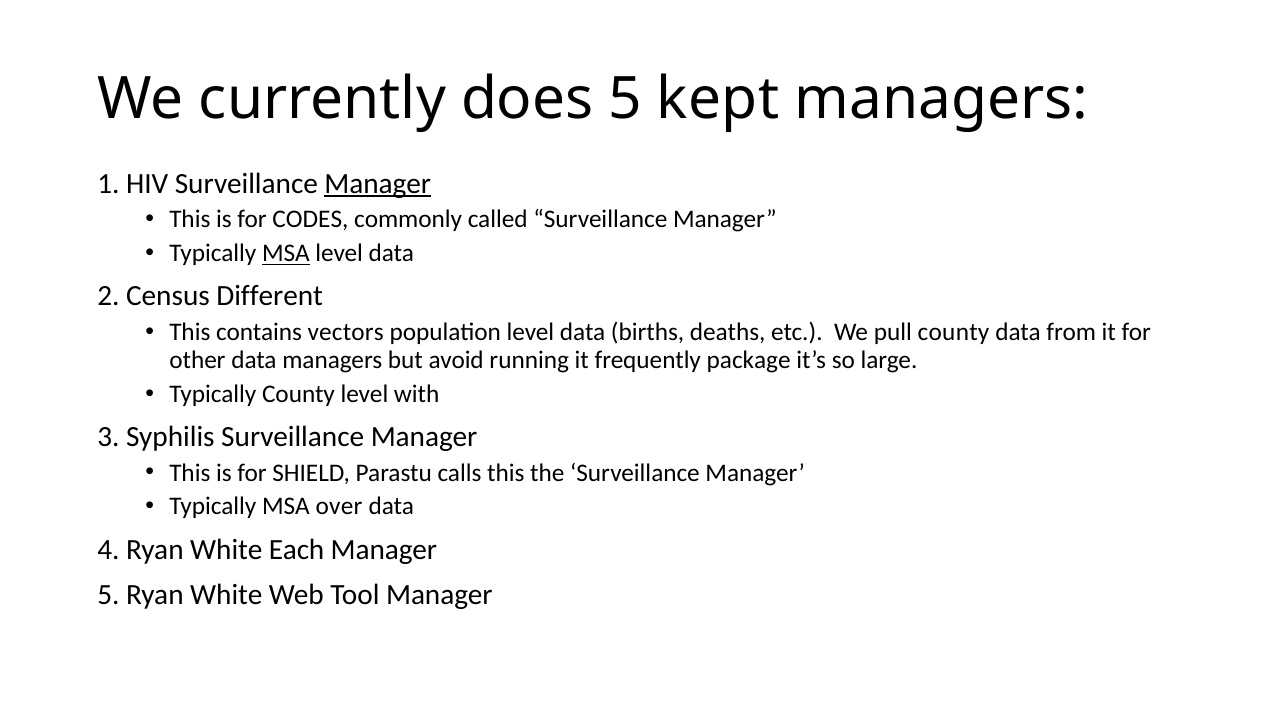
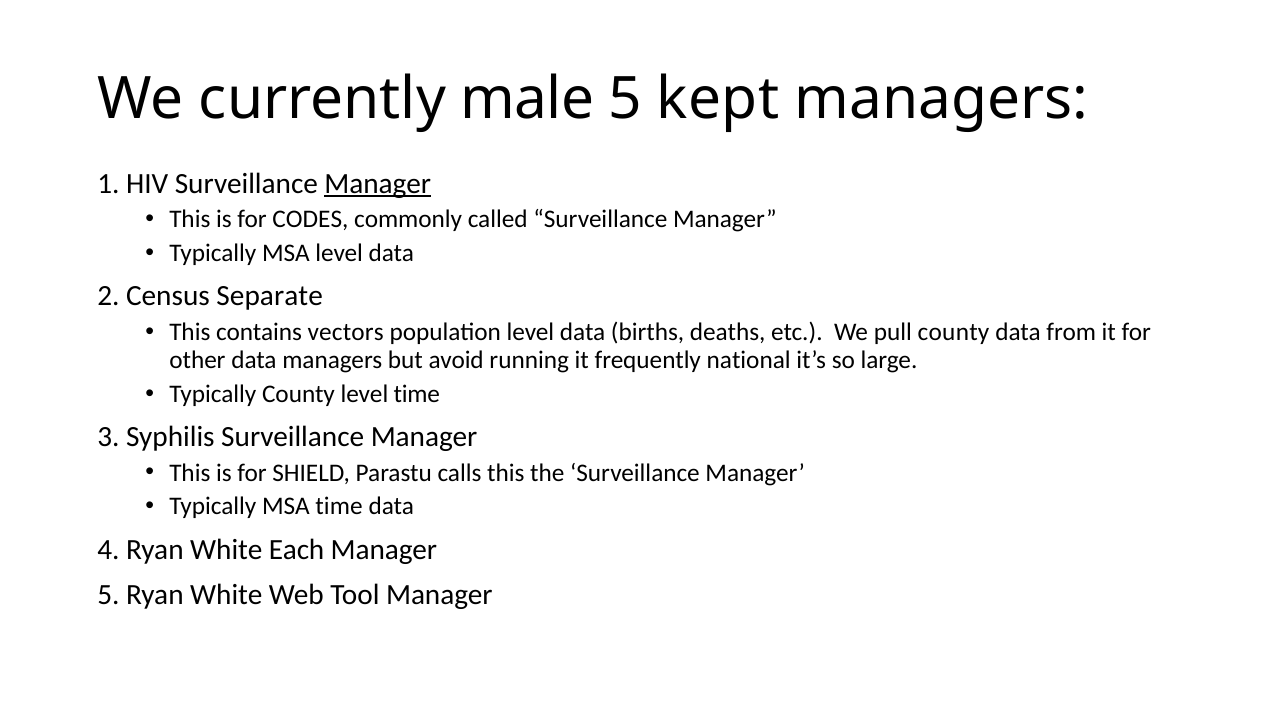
does: does -> male
MSA at (286, 254) underline: present -> none
Different: Different -> Separate
package: package -> national
level with: with -> time
MSA over: over -> time
